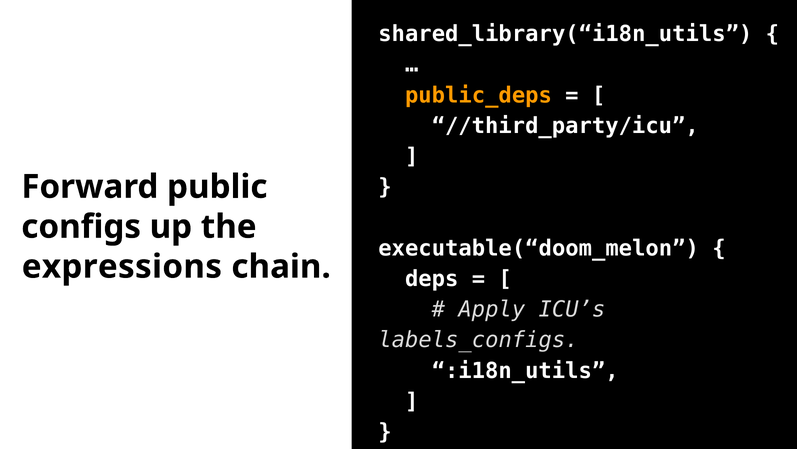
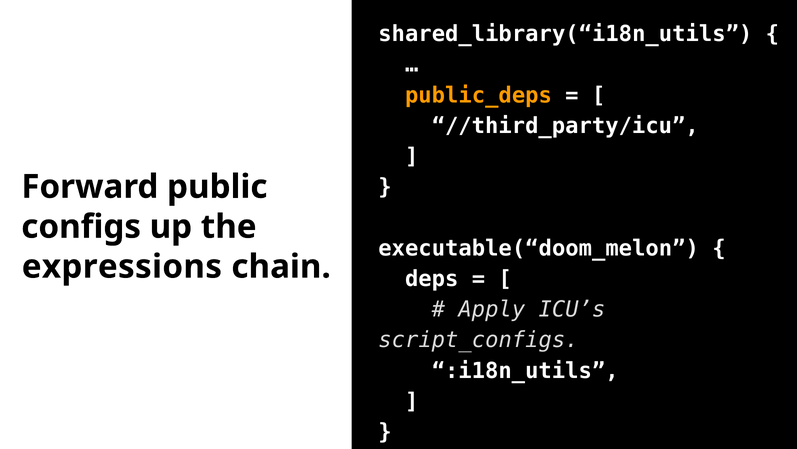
labels_configs: labels_configs -> script_configs
